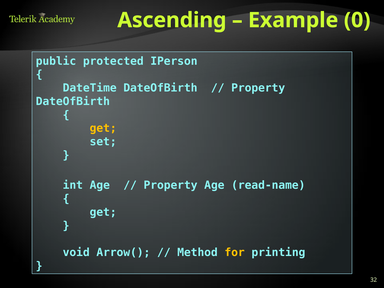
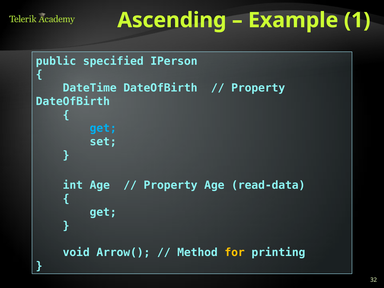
0: 0 -> 1
protected: protected -> specified
get at (103, 128) colour: yellow -> light blue
read-name: read-name -> read-data
